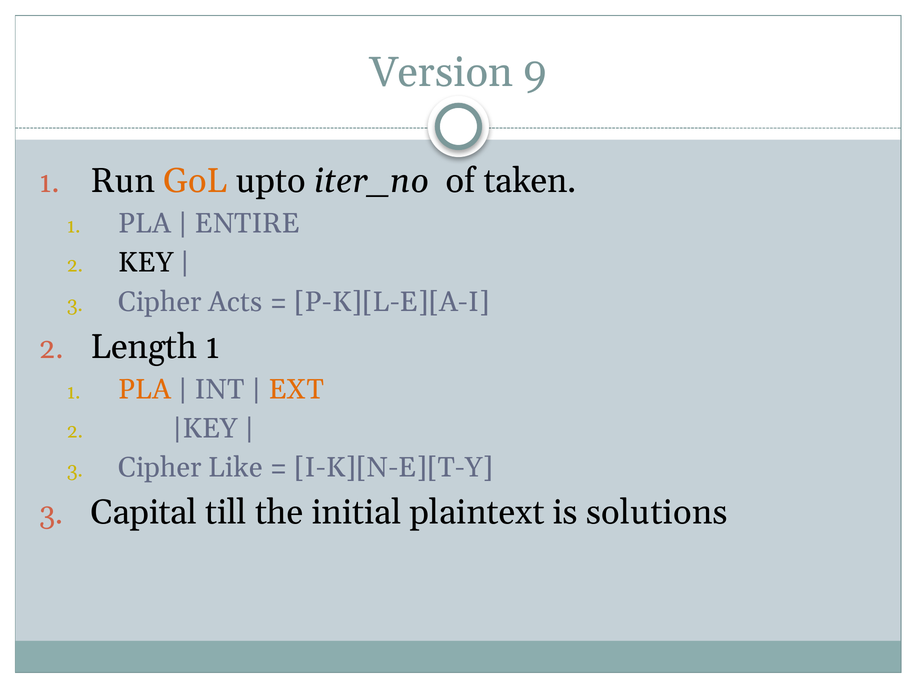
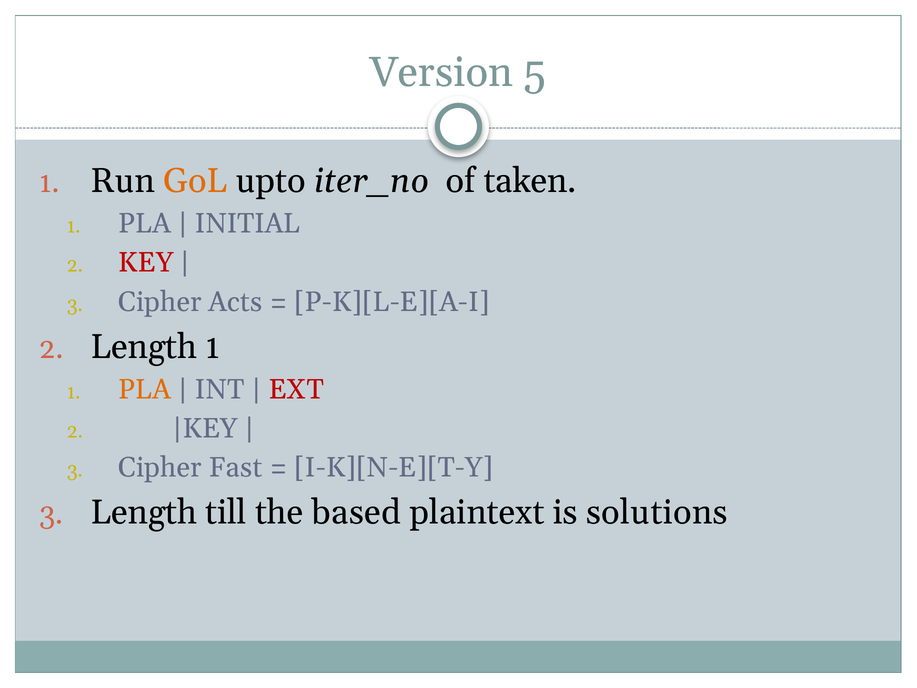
9: 9 -> 5
ENTIRE: ENTIRE -> INITIAL
KEY colour: black -> red
EXT colour: orange -> red
Like: Like -> Fast
Capital at (144, 512): Capital -> Length
initial: initial -> based
